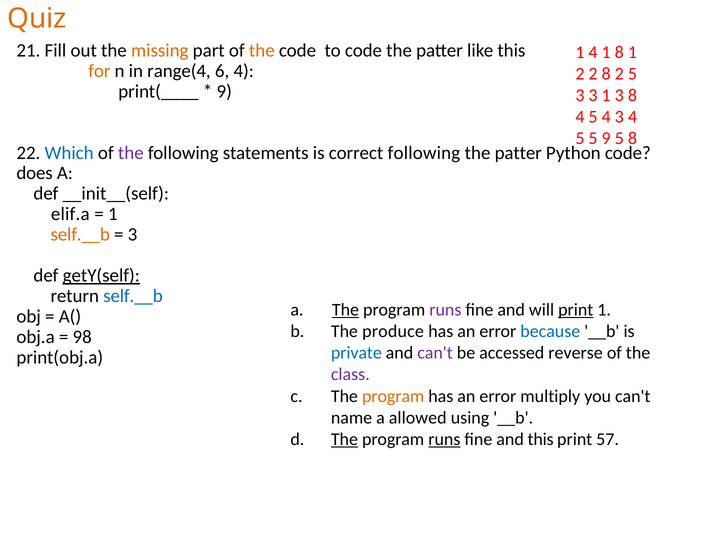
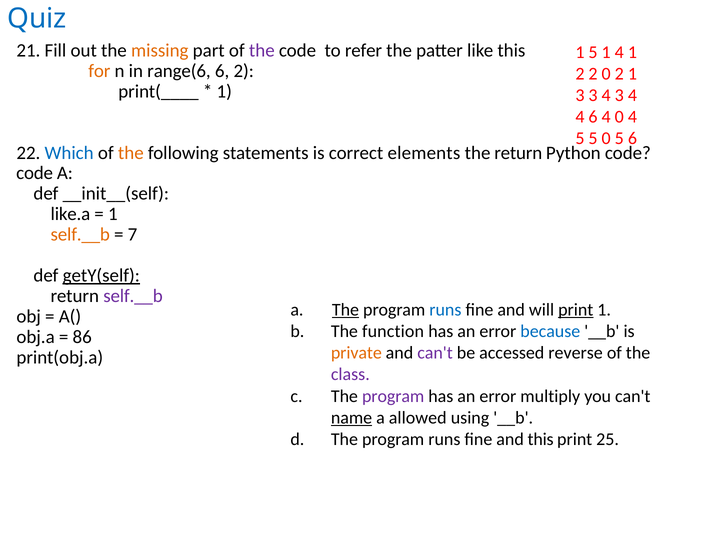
Quiz colour: orange -> blue
the at (262, 50) colour: orange -> purple
to code: code -> refer
1 4: 4 -> 5
1 8: 8 -> 4
range(4: range(4 -> range(6
6 4: 4 -> 2
2 8: 8 -> 0
2 5: 5 -> 1
9 at (224, 91): 9 -> 1
3 3 1: 1 -> 4
8 at (632, 95): 8 -> 4
5 at (593, 117): 5 -> 6
4 3: 3 -> 0
5 9: 9 -> 0
5 8: 8 -> 6
the at (131, 153) colour: purple -> orange
correct following: following -> elements
patter at (518, 153): patter -> return
does at (35, 173): does -> code
elif.a: elif.a -> like.a
3 at (132, 235): 3 -> 7
self.__b at (133, 296) colour: blue -> purple
runs at (445, 310) colour: purple -> blue
produce: produce -> function
98: 98 -> 86
private colour: blue -> orange
program at (393, 396) colour: orange -> purple
name underline: none -> present
The at (344, 439) underline: present -> none
runs at (444, 439) underline: present -> none
57: 57 -> 25
